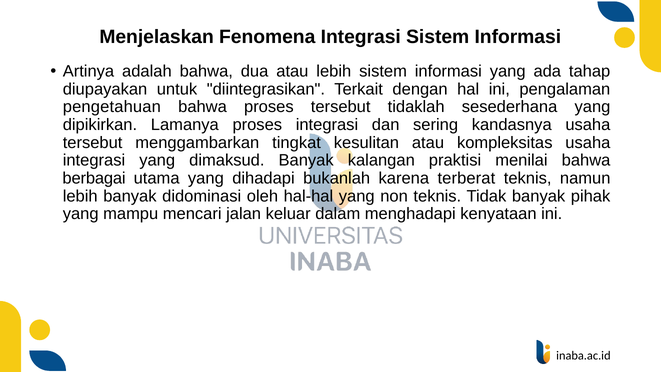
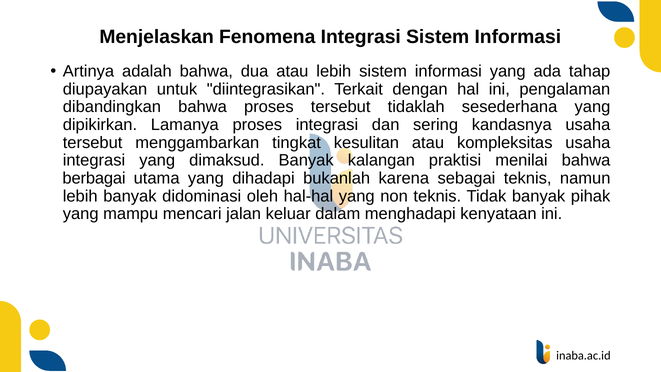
pengetahuan: pengetahuan -> dibandingkan
terberat: terberat -> sebagai
